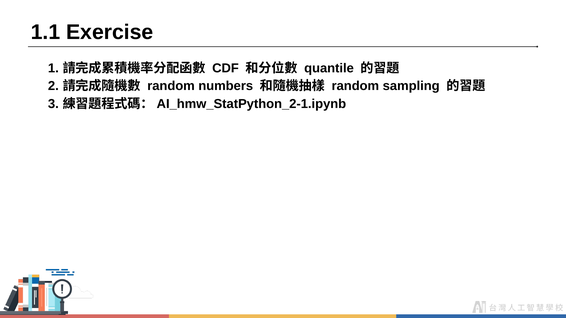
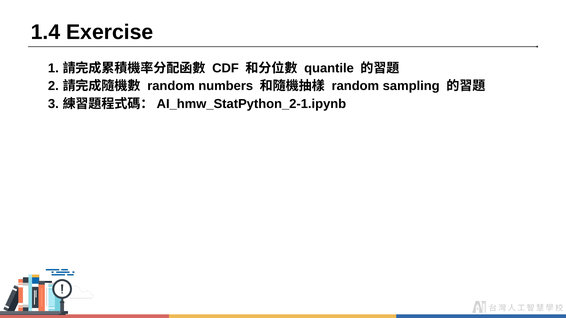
1.1: 1.1 -> 1.4
